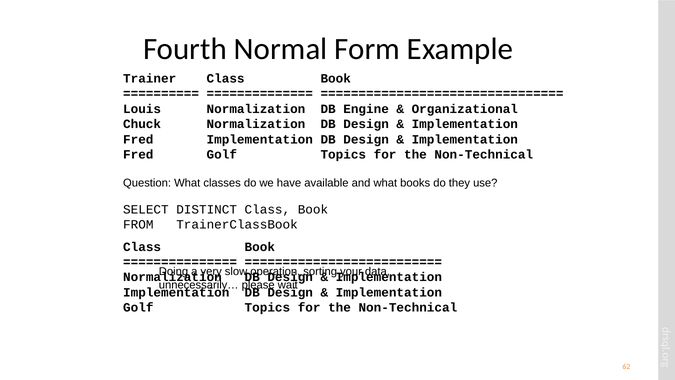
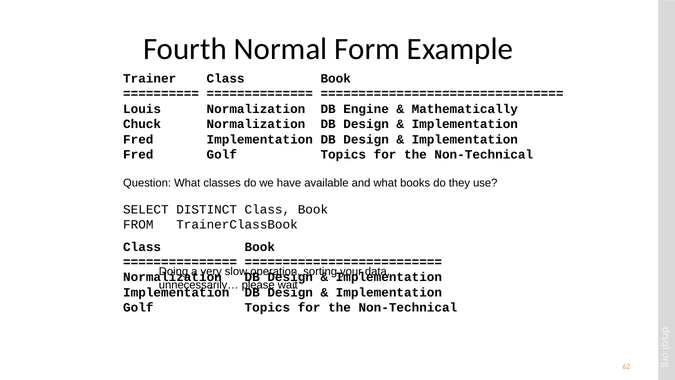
Organizational: Organizational -> Mathematically
